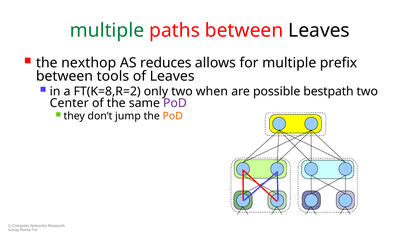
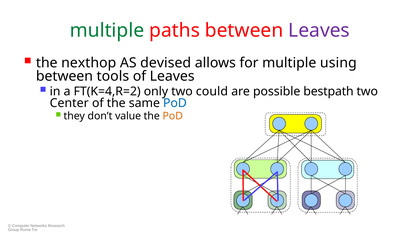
Leaves at (319, 30) colour: black -> purple
reduces: reduces -> devised
prefix: prefix -> using
FT(K=8,R=2: FT(K=8,R=2 -> FT(K=4,R=2
when: when -> could
PoD at (175, 103) colour: purple -> blue
jump: jump -> value
